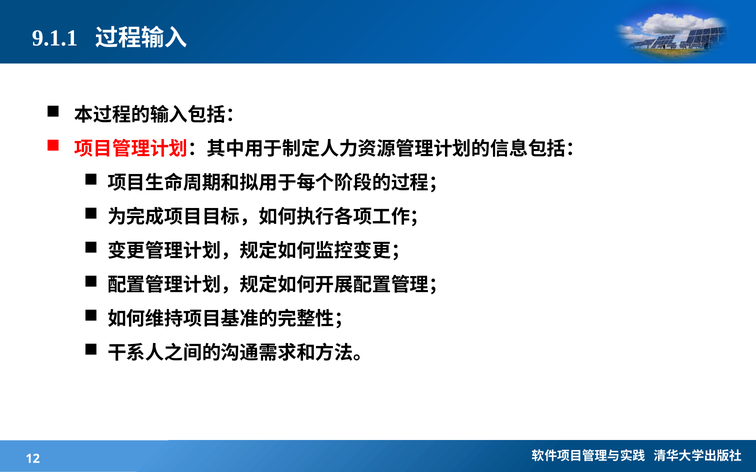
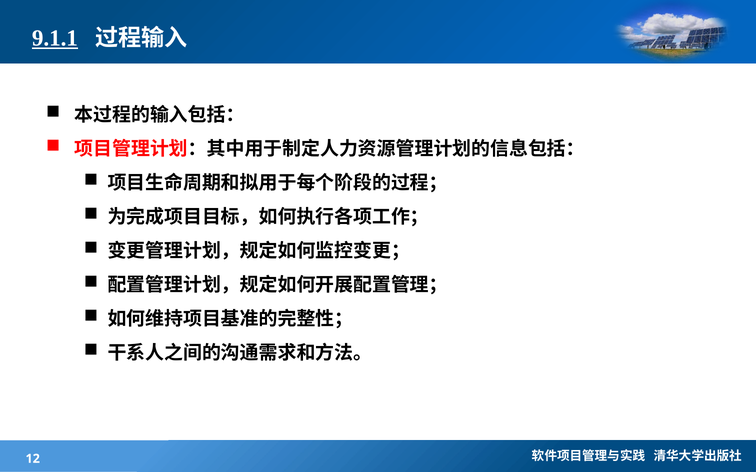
9.1.1 underline: none -> present
